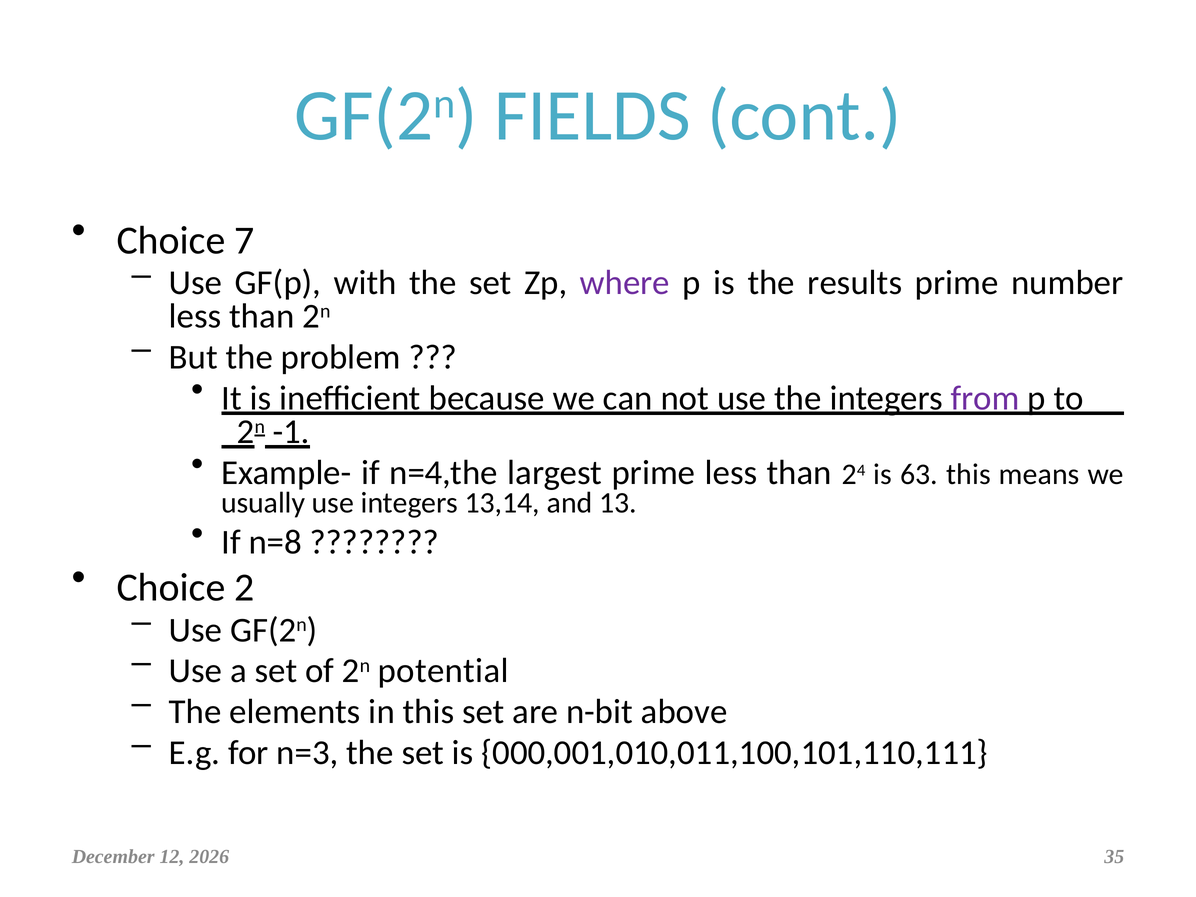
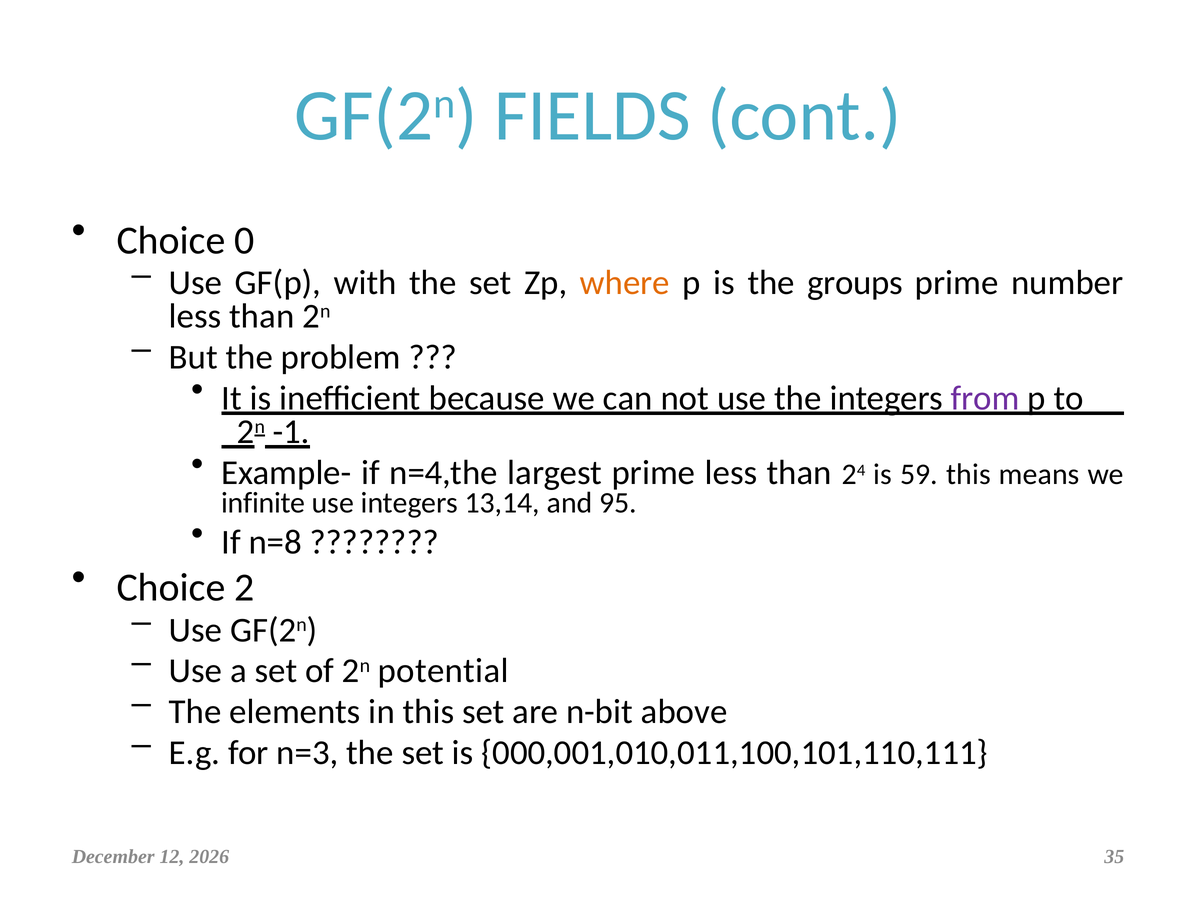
7: 7 -> 0
where colour: purple -> orange
results: results -> groups
63: 63 -> 59
usually: usually -> infinite
13: 13 -> 95
